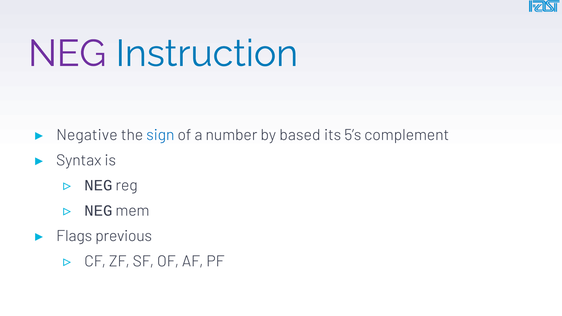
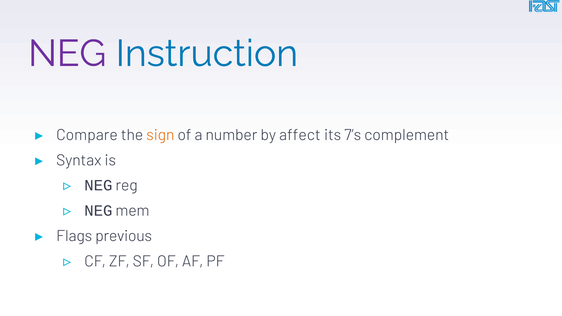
Negative: Negative -> Compare
sign colour: blue -> orange
based: based -> affect
5’s: 5’s -> 7’s
